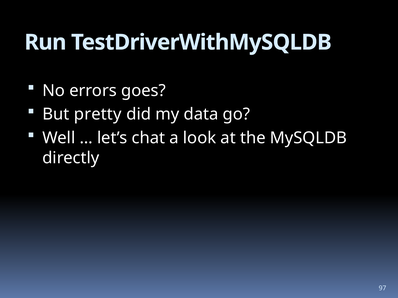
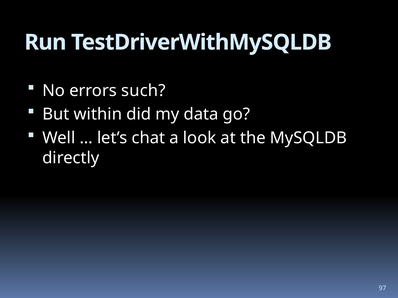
goes: goes -> such
pretty: pretty -> within
